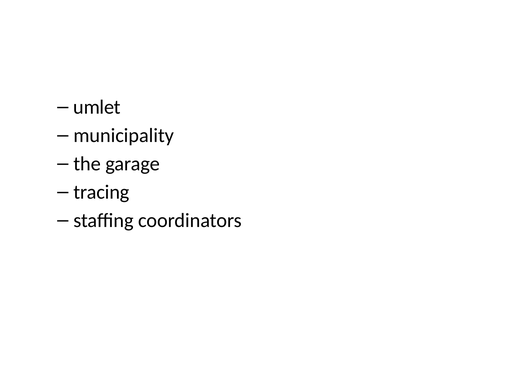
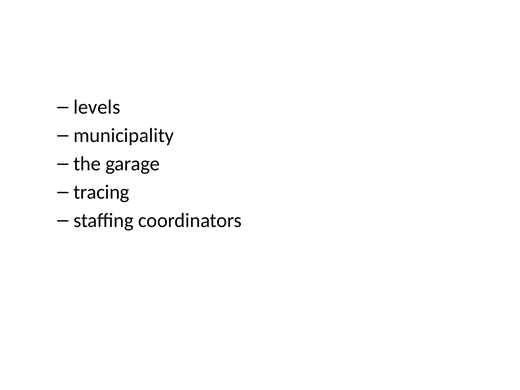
umlet: umlet -> levels
